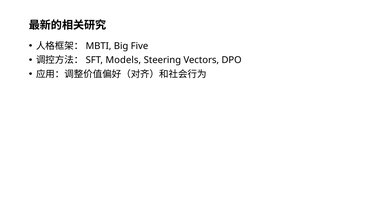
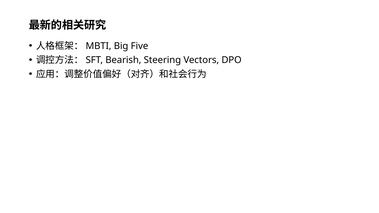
Models: Models -> Bearish
